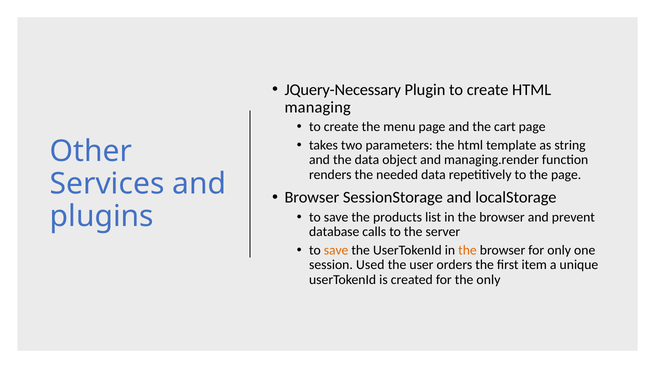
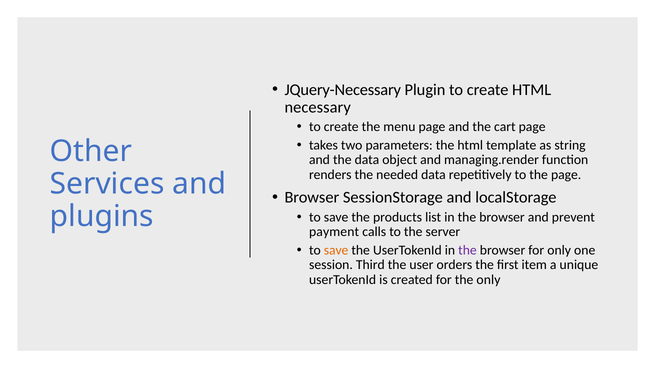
managing: managing -> necessary
database: database -> payment
the at (467, 250) colour: orange -> purple
Used: Used -> Third
